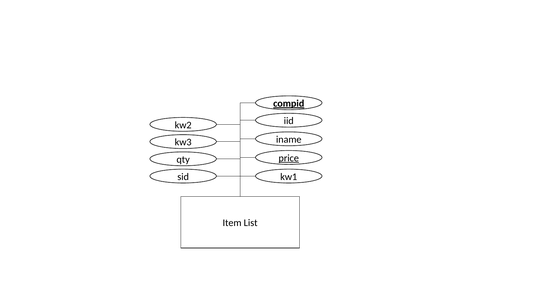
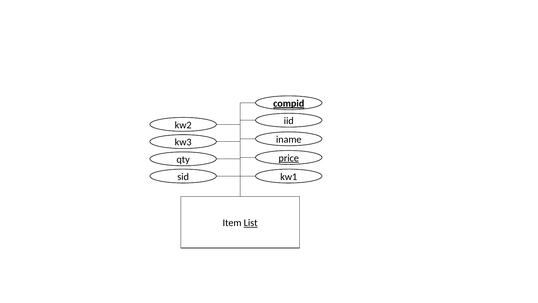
List underline: none -> present
